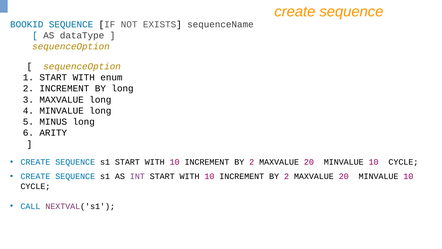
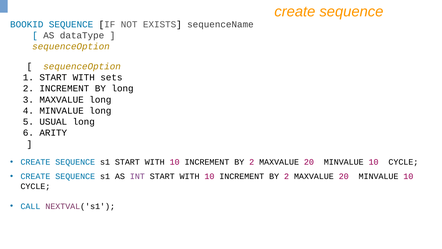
enum: enum -> sets
MINUS: MINUS -> USUAL
